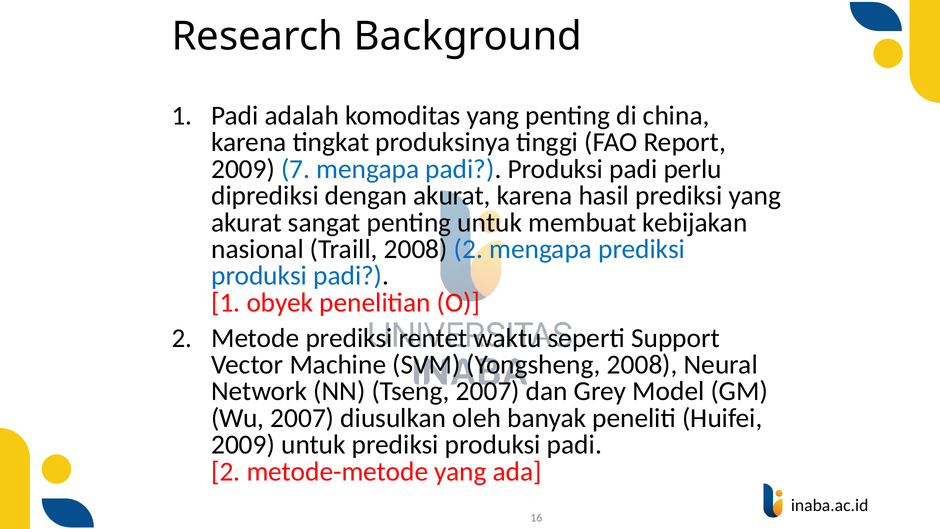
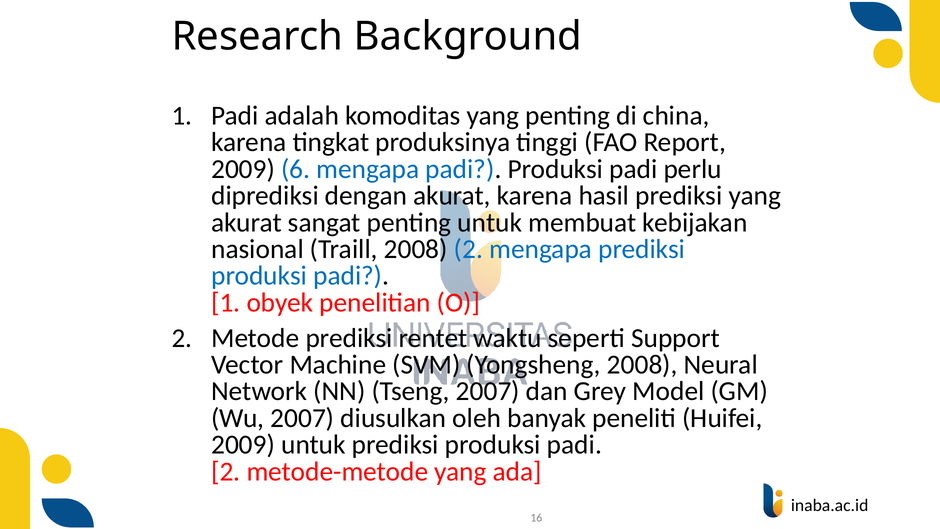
7: 7 -> 6
